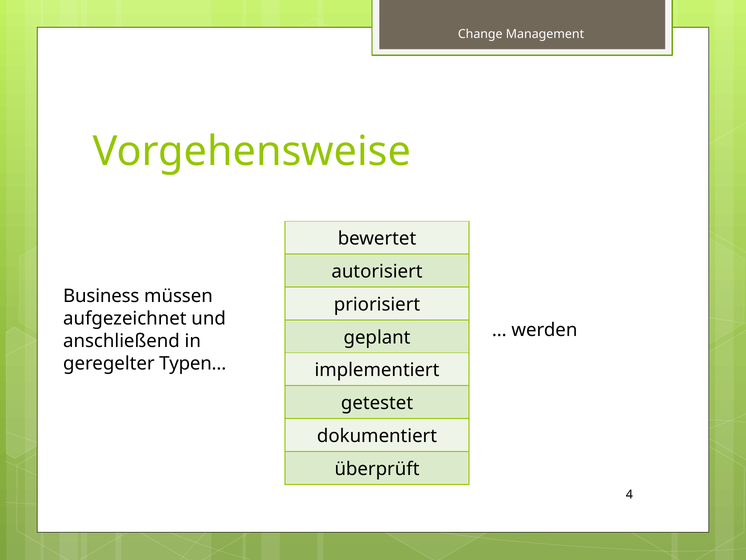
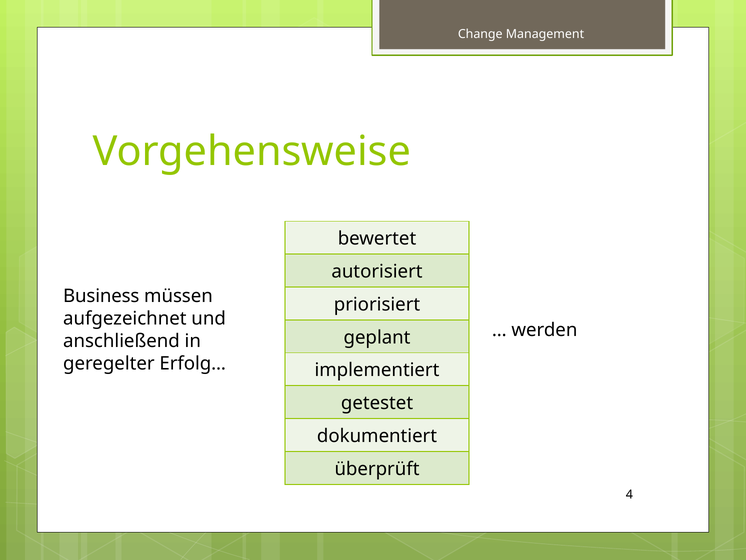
Typen…: Typen… -> Erfolg…
